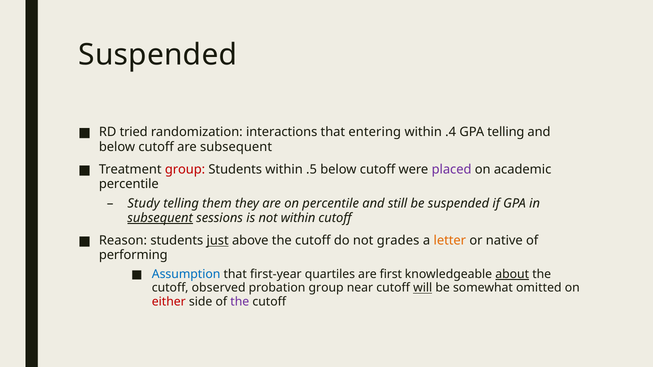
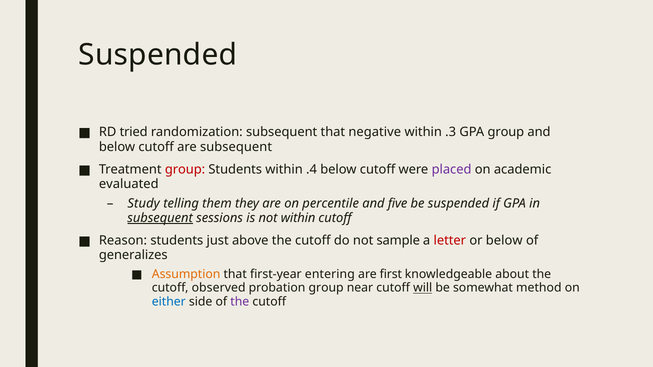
randomization interactions: interactions -> subsequent
entering: entering -> negative
.4: .4 -> .3
GPA telling: telling -> group
.5: .5 -> .4
percentile at (129, 184): percentile -> evaluated
still: still -> five
just underline: present -> none
grades: grades -> sample
letter colour: orange -> red
or native: native -> below
performing: performing -> generalizes
Assumption colour: blue -> orange
quartiles: quartiles -> entering
about underline: present -> none
omitted: omitted -> method
either colour: red -> blue
